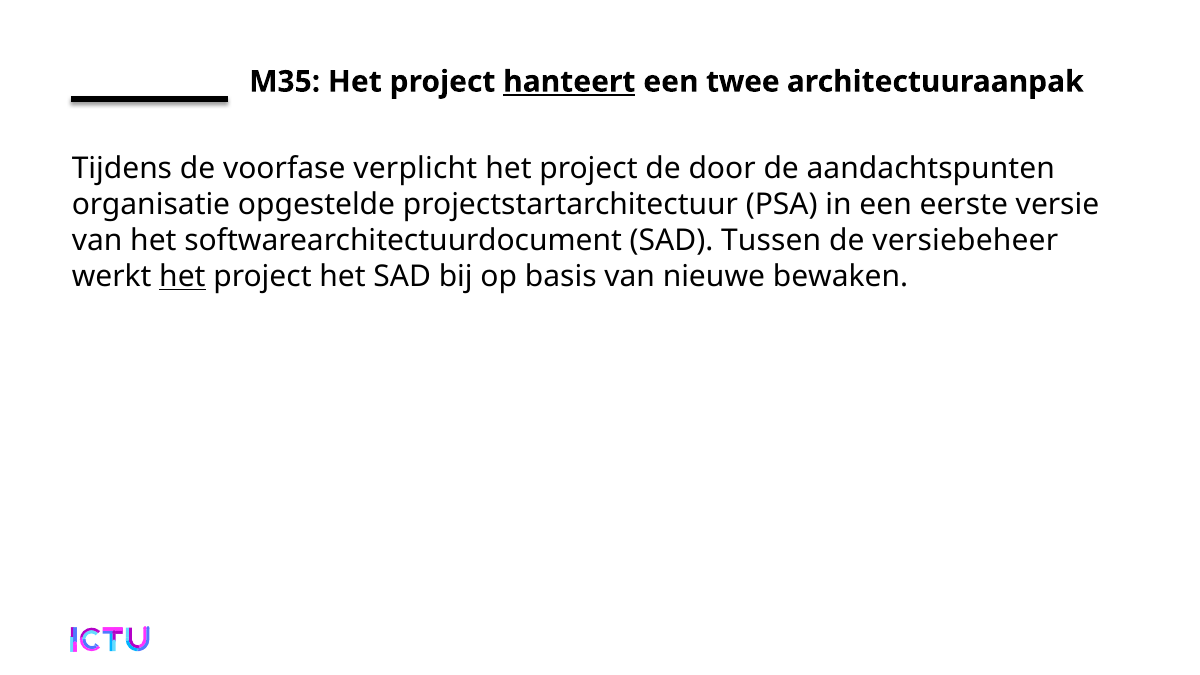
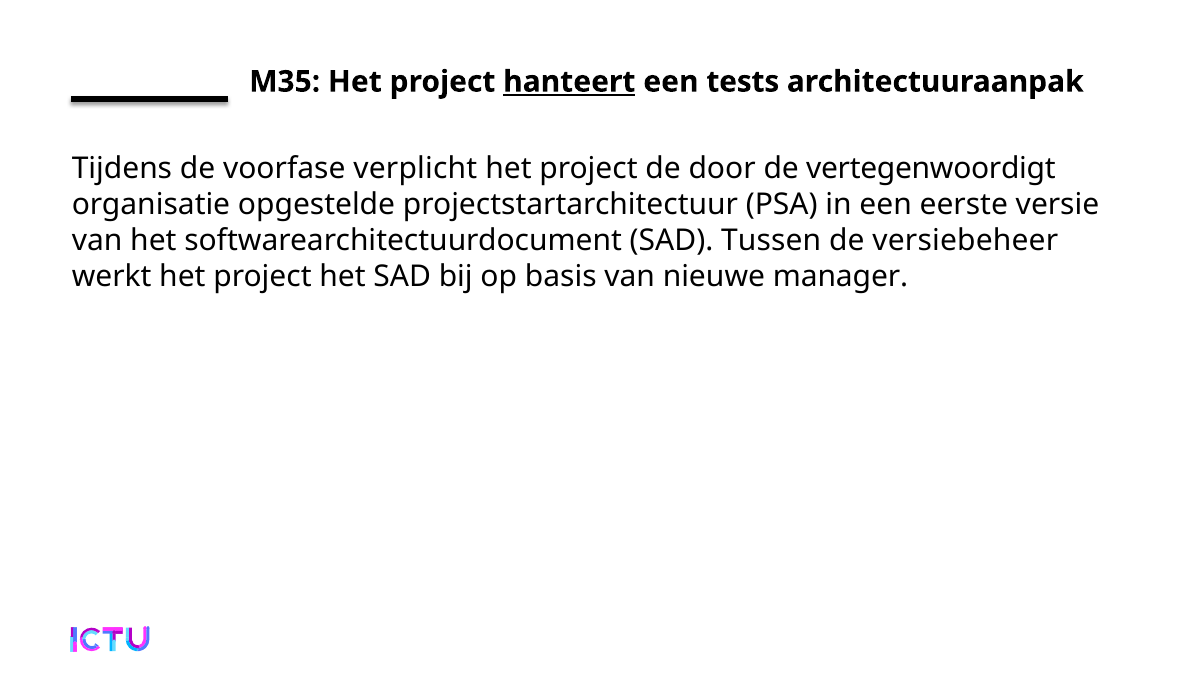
twee: twee -> tests
aandachtspunten: aandachtspunten -> vertegenwoordigt
het at (182, 276) underline: present -> none
bewaken: bewaken -> manager
